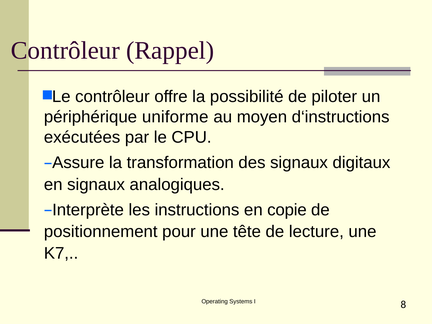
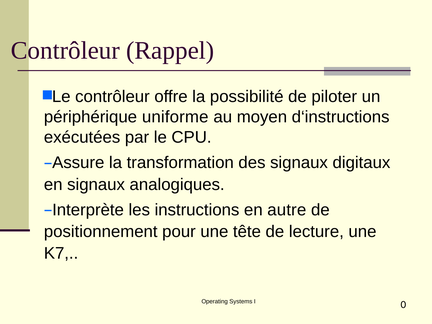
copie: copie -> autre
8: 8 -> 0
